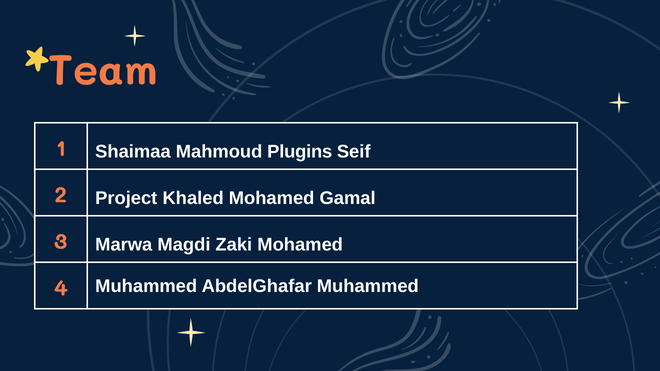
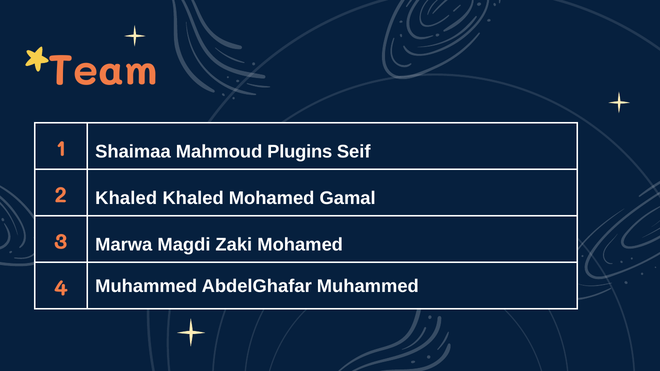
2 Project: Project -> Khaled
